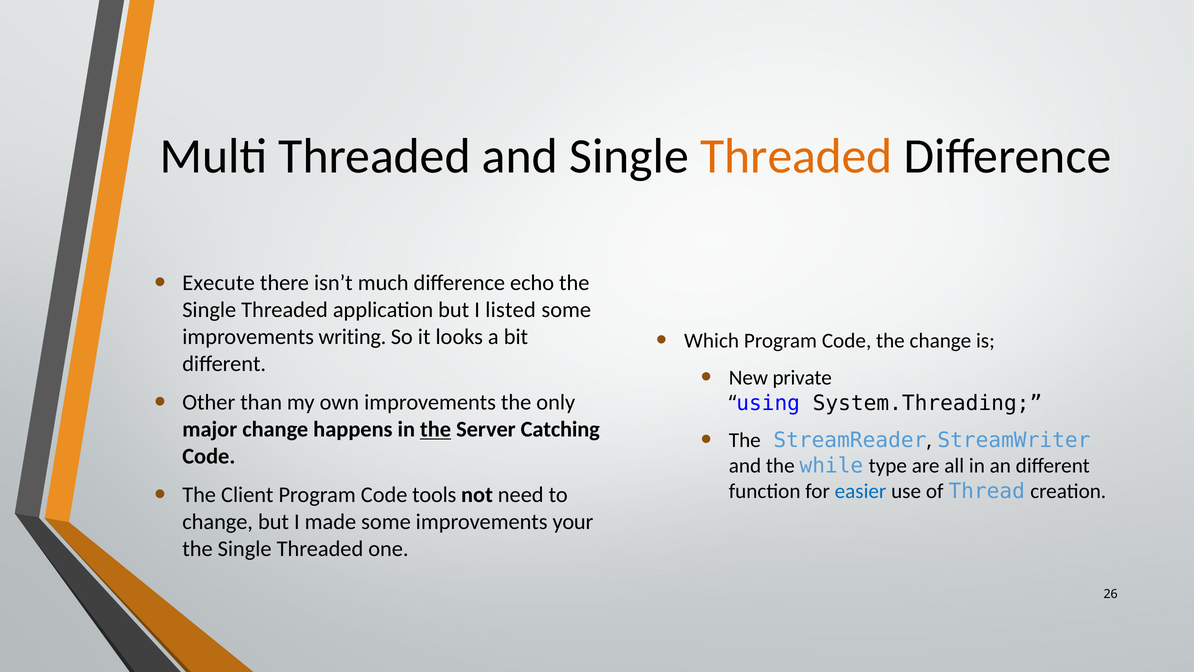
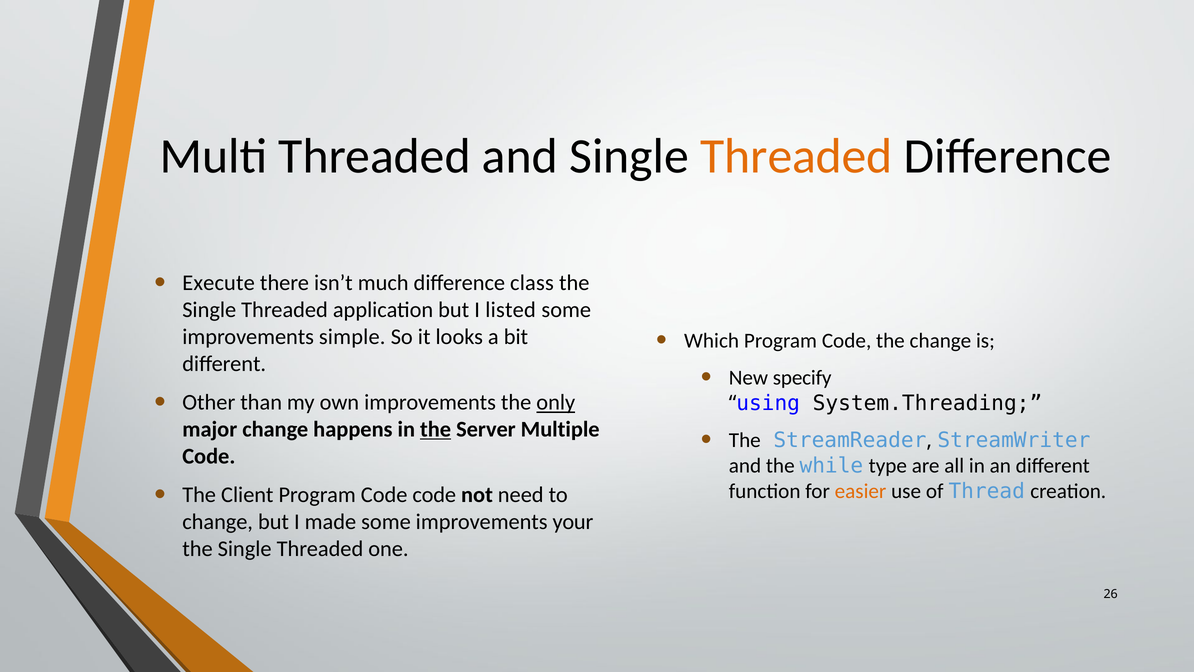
echo: echo -> class
writing: writing -> simple
private: private -> specify
only underline: none -> present
Catching: Catching -> Multiple
Code tools: tools -> code
easier colour: blue -> orange
